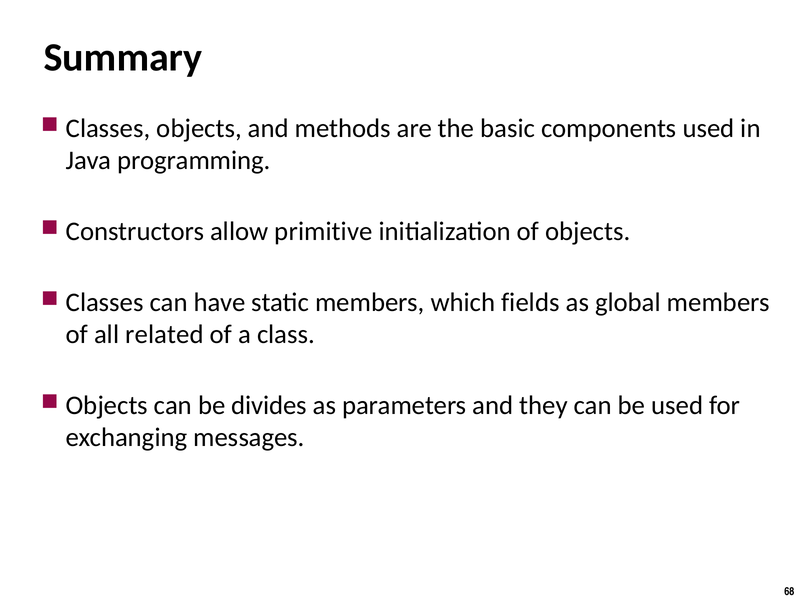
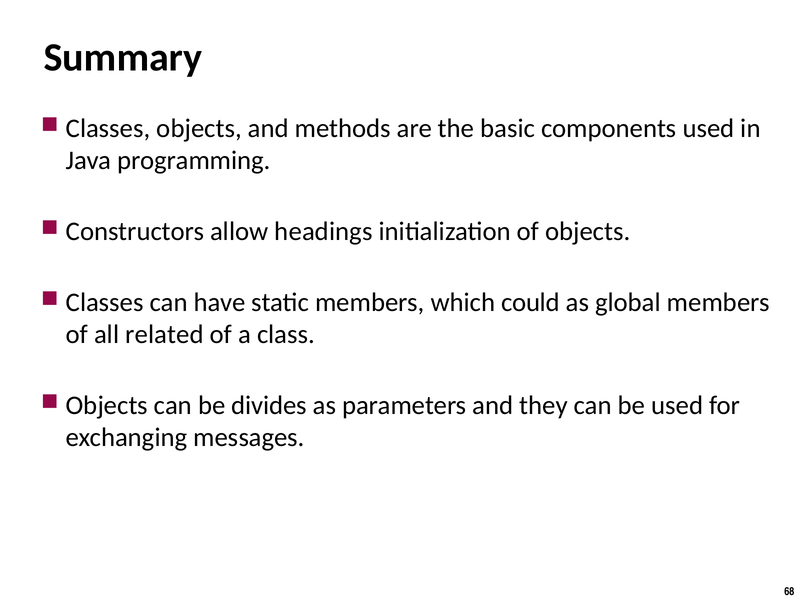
primitive: primitive -> headings
fields: fields -> could
